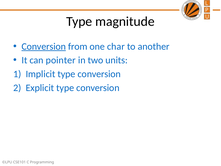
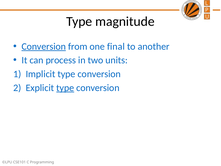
char: char -> final
pointer: pointer -> process
type at (65, 88) underline: none -> present
